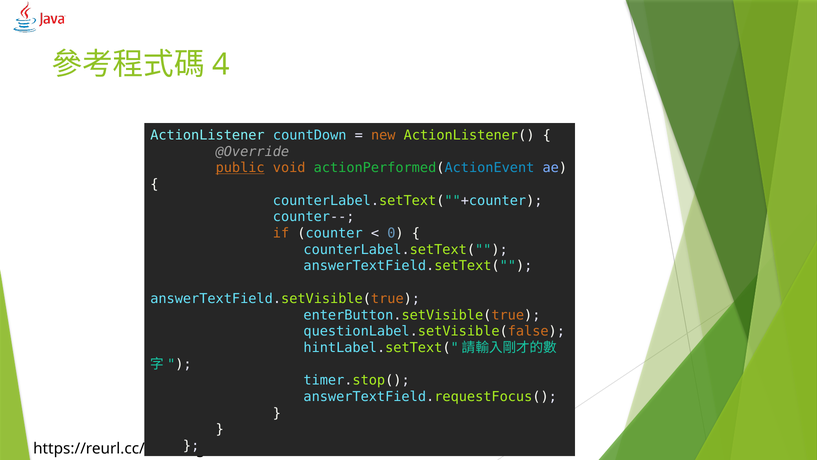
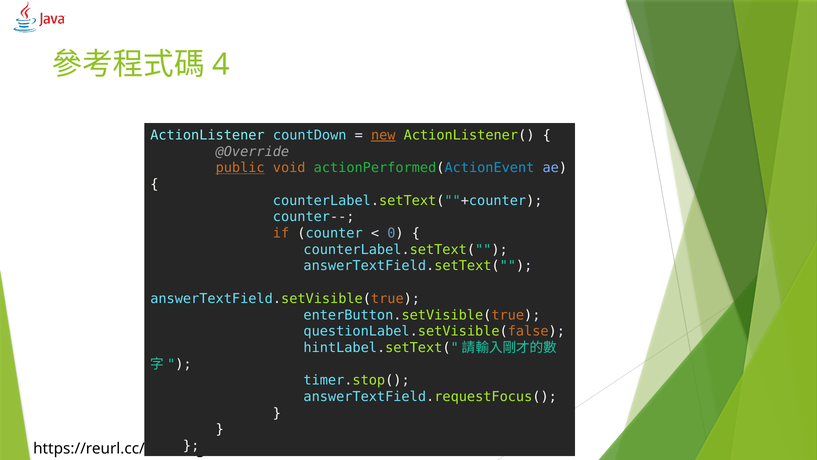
new underline: none -> present
